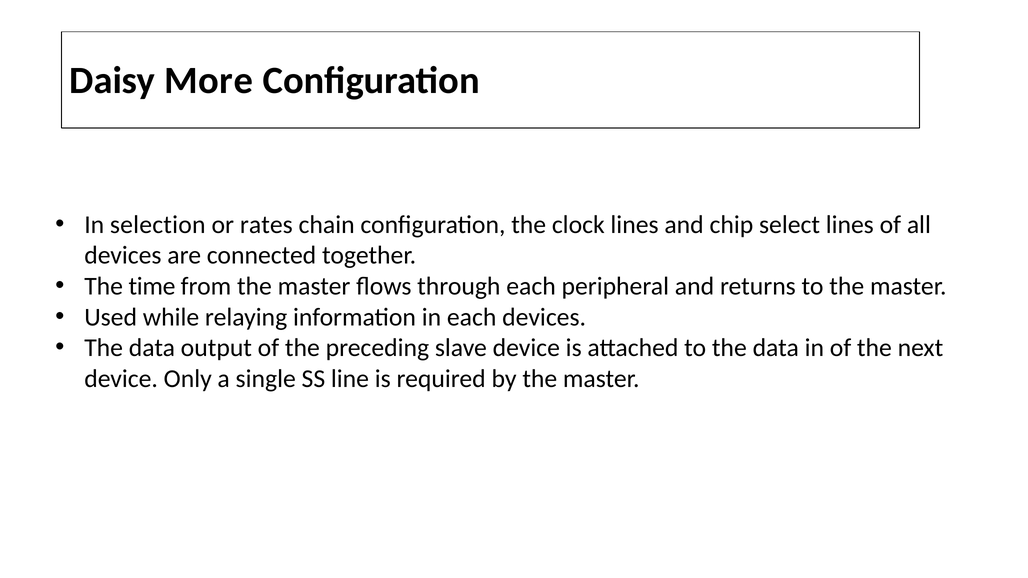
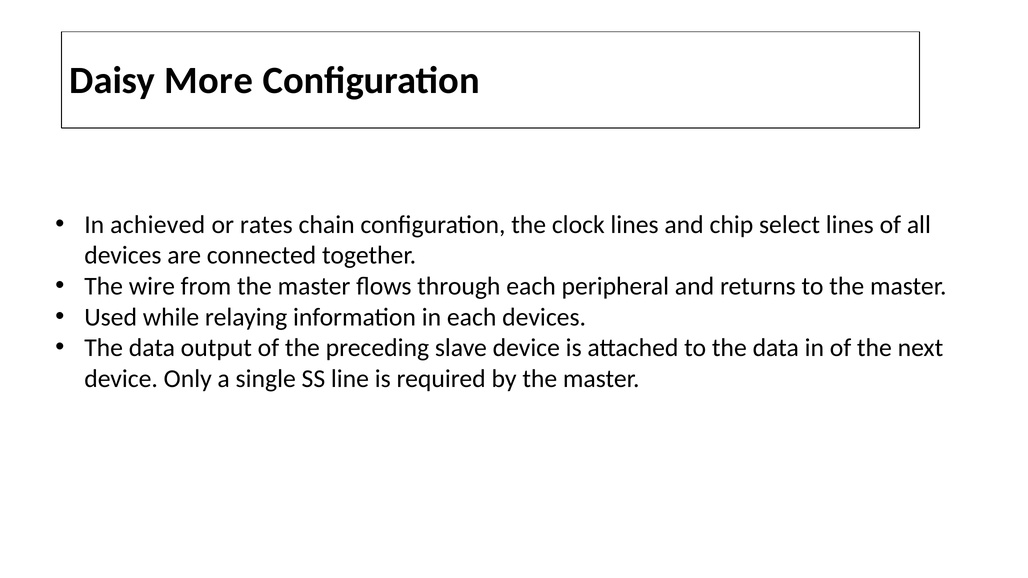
selection: selection -> achieved
time: time -> wire
